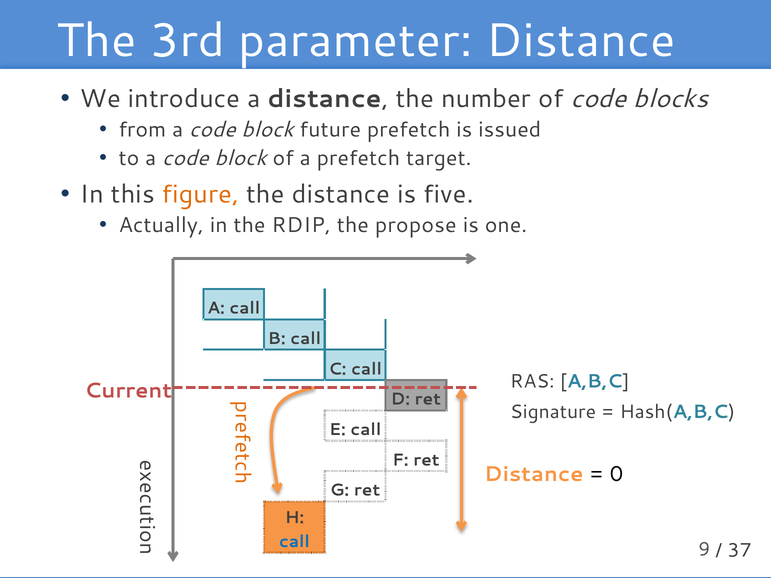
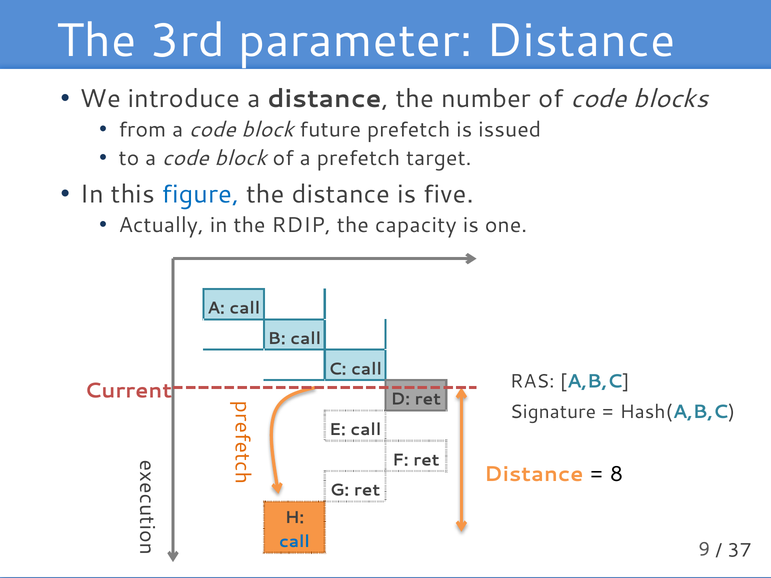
figure colour: orange -> blue
propose: propose -> capacity
0: 0 -> 8
